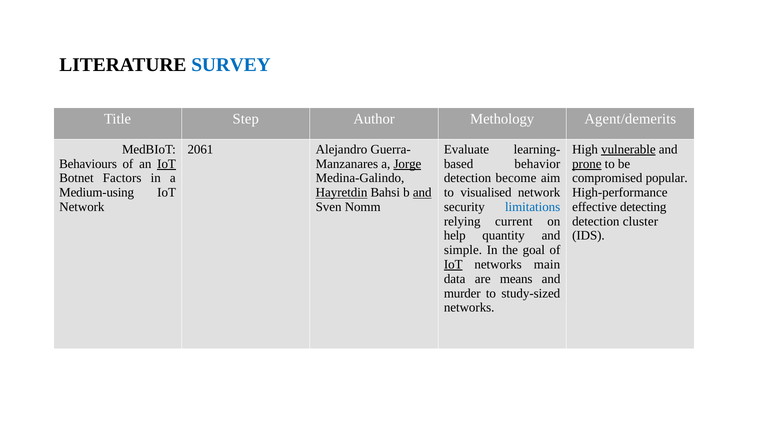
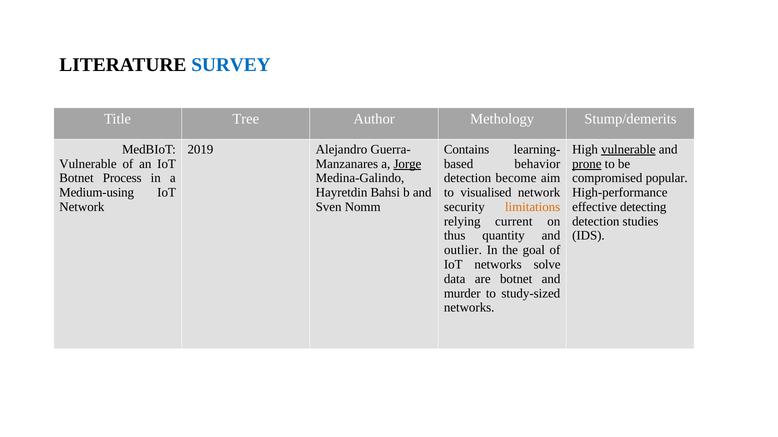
Step: Step -> Tree
Agent/demerits: Agent/demerits -> Stump/demerits
2061: 2061 -> 2019
Evaluate: Evaluate -> Contains
Behaviours at (88, 164): Behaviours -> Vulnerable
IoT at (167, 164) underline: present -> none
Factors: Factors -> Process
Hayretdin underline: present -> none
and at (422, 193) underline: present -> none
limitations colour: blue -> orange
cluster: cluster -> studies
help: help -> thus
simple: simple -> outlier
IoT at (453, 265) underline: present -> none
main: main -> solve
are means: means -> botnet
